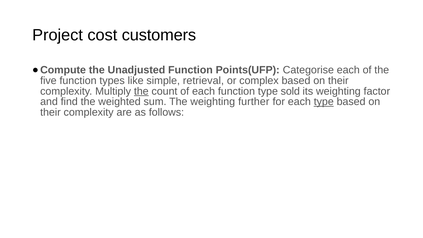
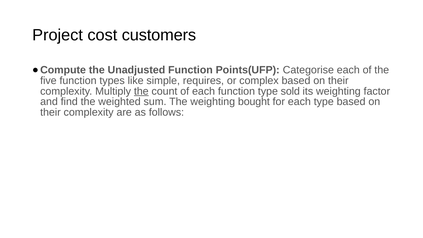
retrieval: retrieval -> requires
further: further -> bought
type at (324, 102) underline: present -> none
